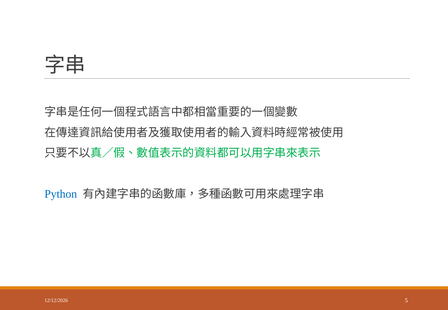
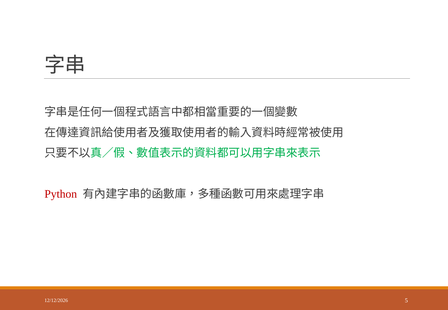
Python colour: blue -> red
